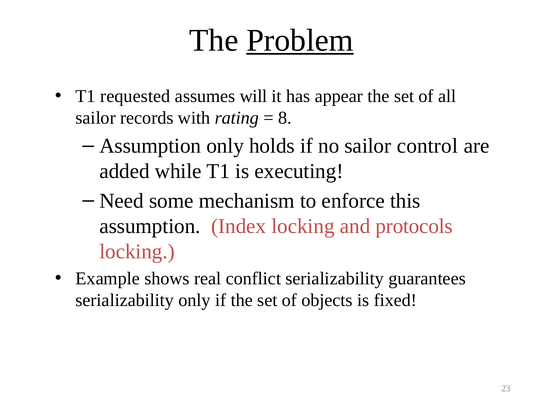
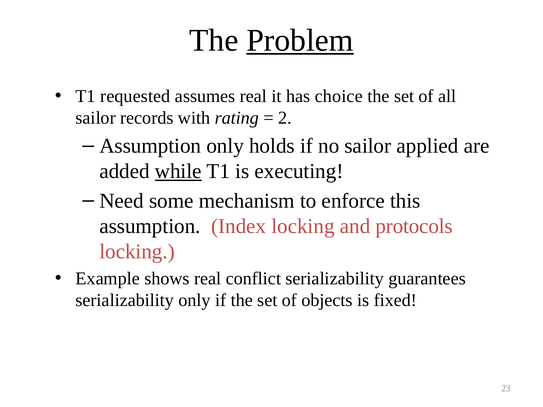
assumes will: will -> real
appear: appear -> choice
8: 8 -> 2
control: control -> applied
while underline: none -> present
